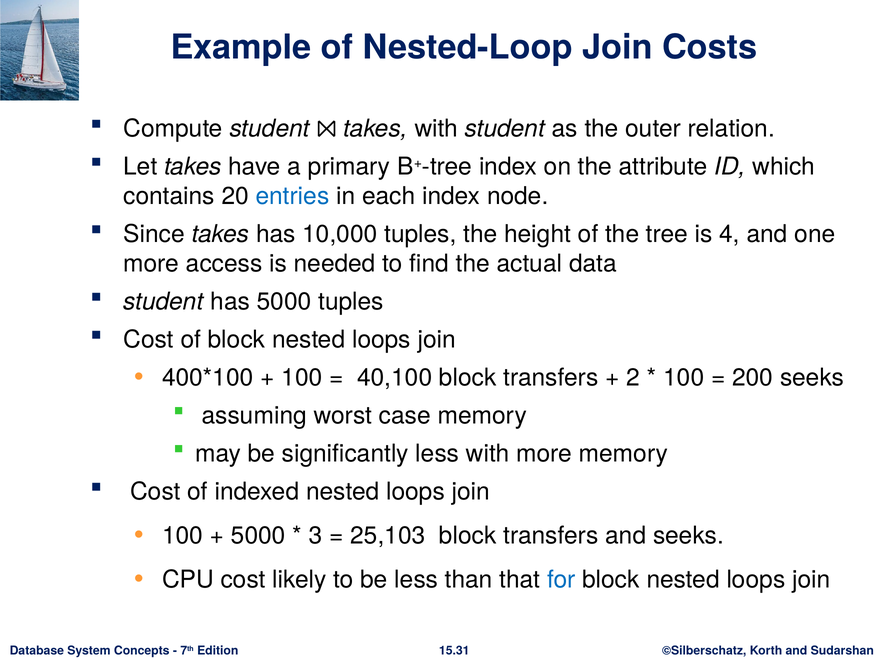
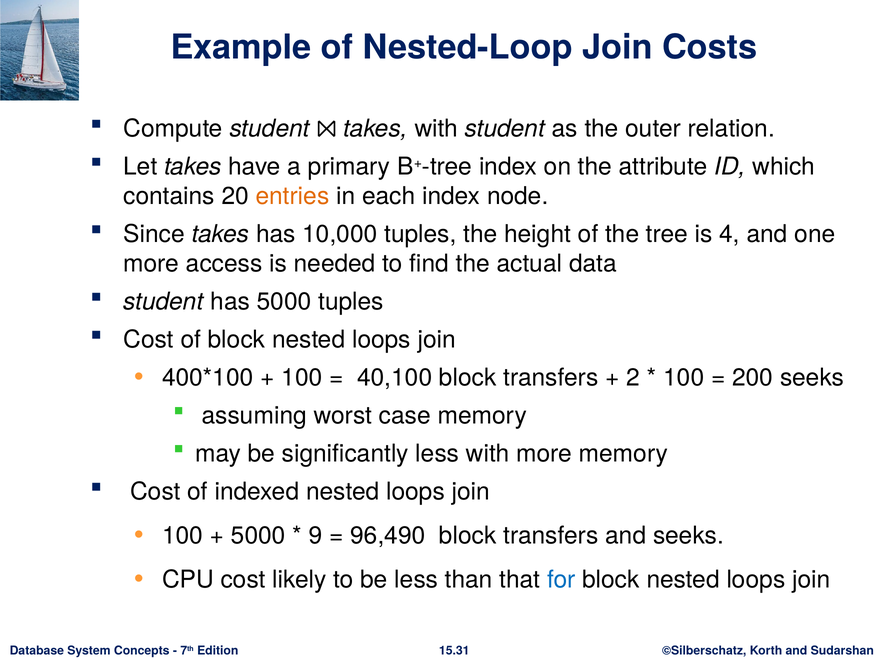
entries colour: blue -> orange
3: 3 -> 9
25,103: 25,103 -> 96,490
